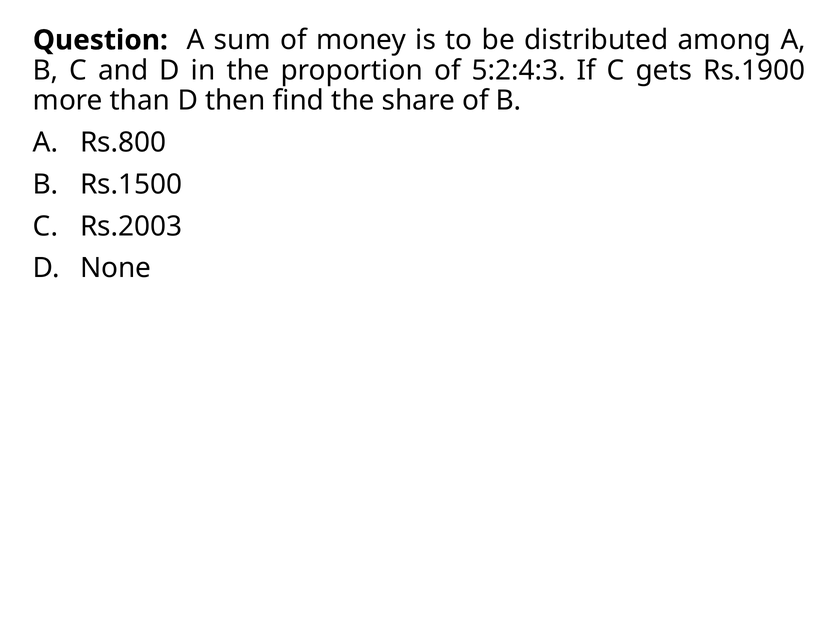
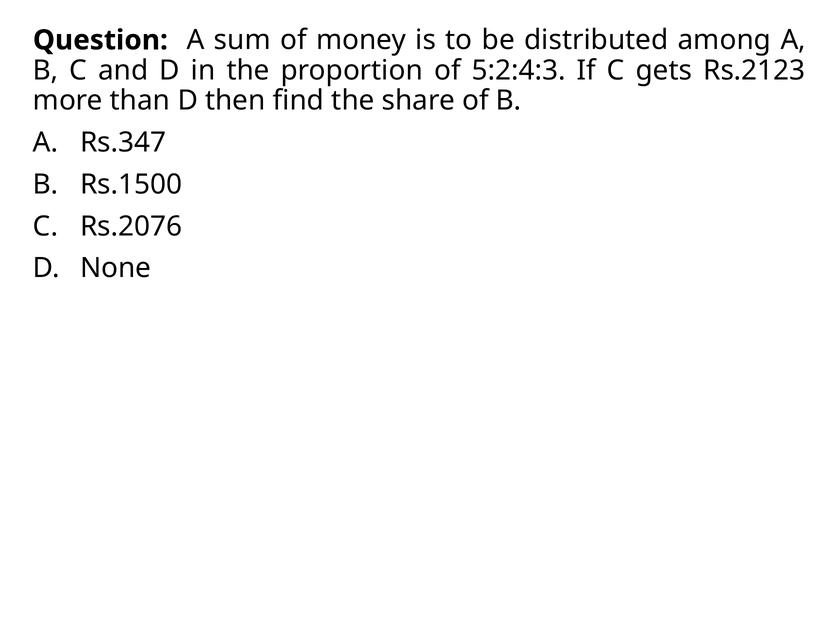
Rs.1900: Rs.1900 -> Rs.2123
Rs.800: Rs.800 -> Rs.347
Rs.2003: Rs.2003 -> Rs.2076
